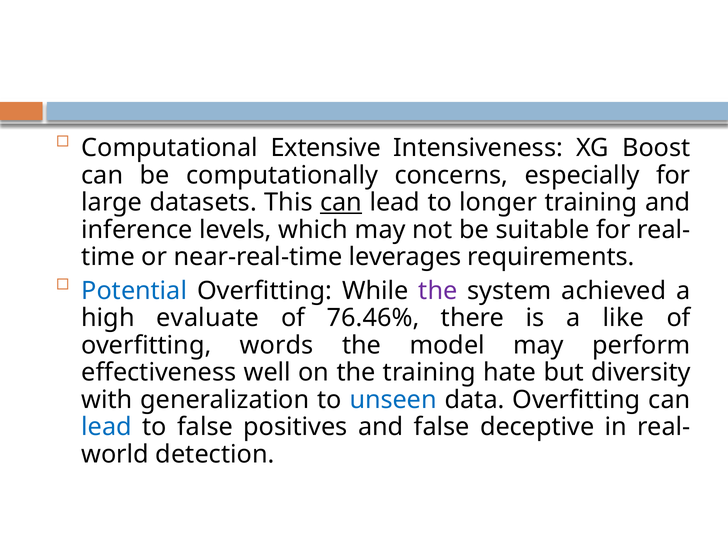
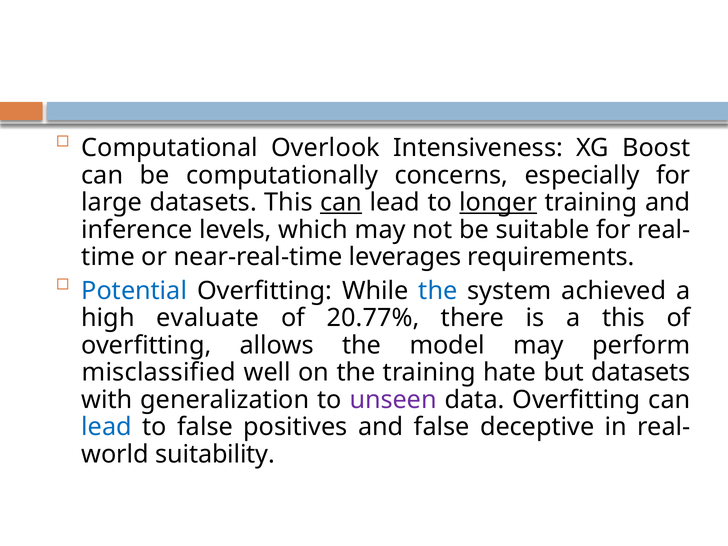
Extensive: Extensive -> Overlook
longer underline: none -> present
the at (438, 291) colour: purple -> blue
76.46%: 76.46% -> 20.77%
a like: like -> this
words: words -> allows
effectiveness: effectiveness -> misclassified
but diversity: diversity -> datasets
unseen colour: blue -> purple
detection: detection -> suitability
